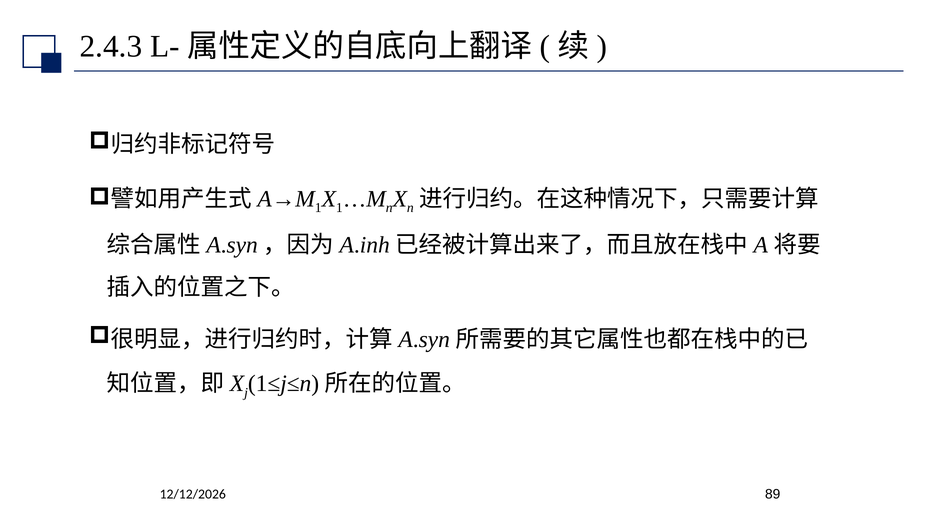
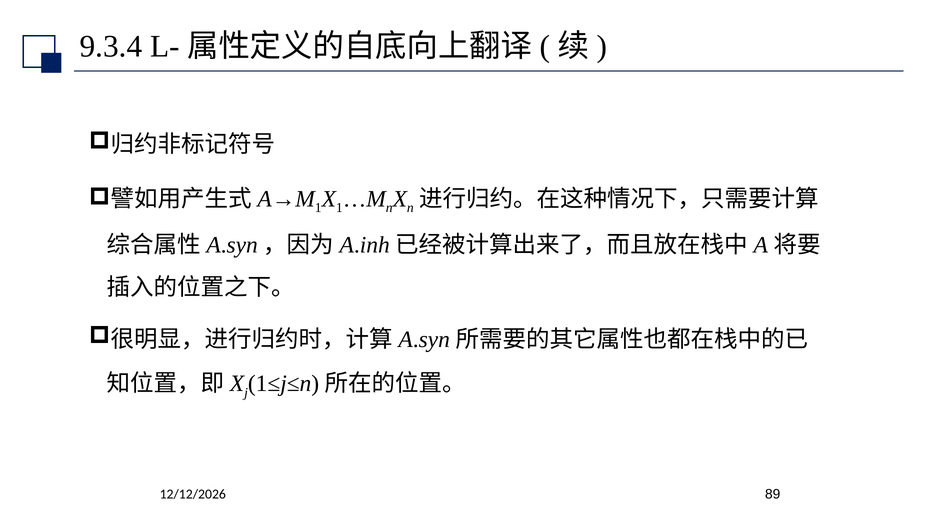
2.4.3: 2.4.3 -> 9.3.4
